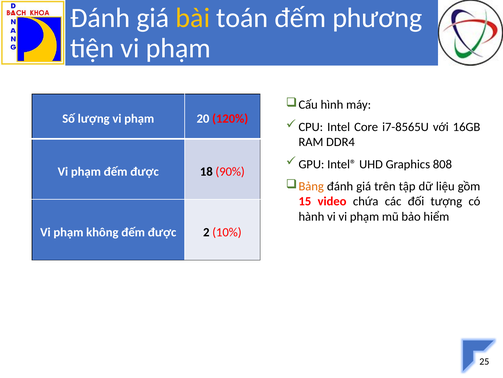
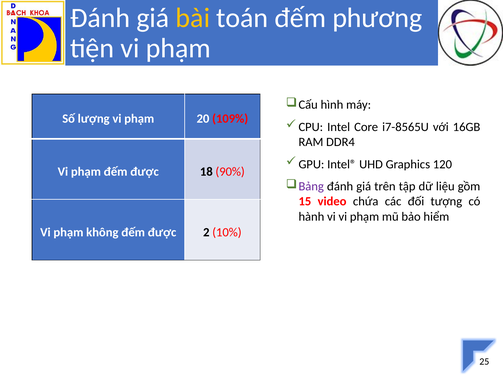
120%: 120% -> 109%
808: 808 -> 120
Bảng colour: orange -> purple
